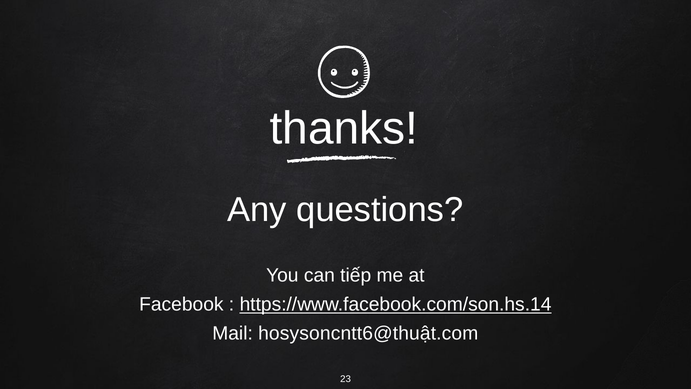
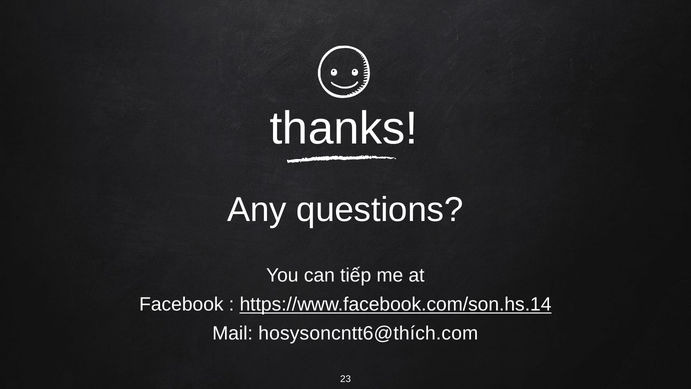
hosysoncntt6@thuật.com: hosysoncntt6@thuật.com -> hosysoncntt6@thích.com
